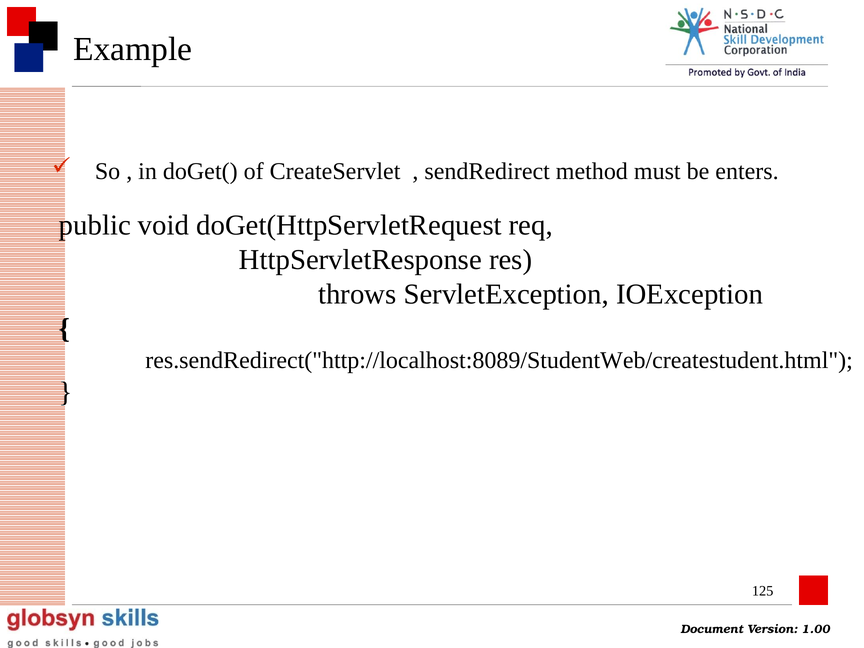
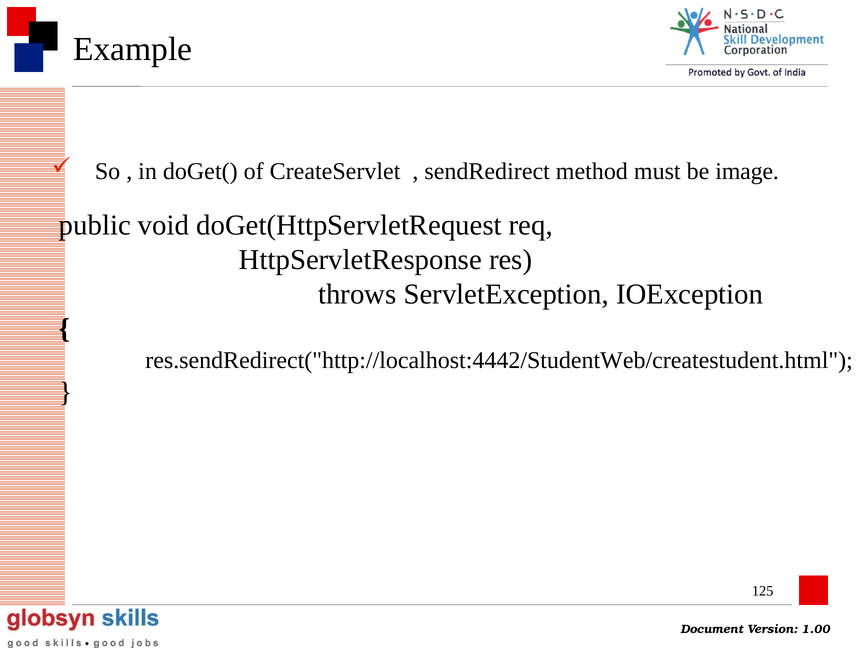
enters: enters -> image
res.sendRedirect("http://localhost:8089/StudentWeb/createstudent.html: res.sendRedirect("http://localhost:8089/StudentWeb/createstudent.html -> res.sendRedirect("http://localhost:4442/StudentWeb/createstudent.html
